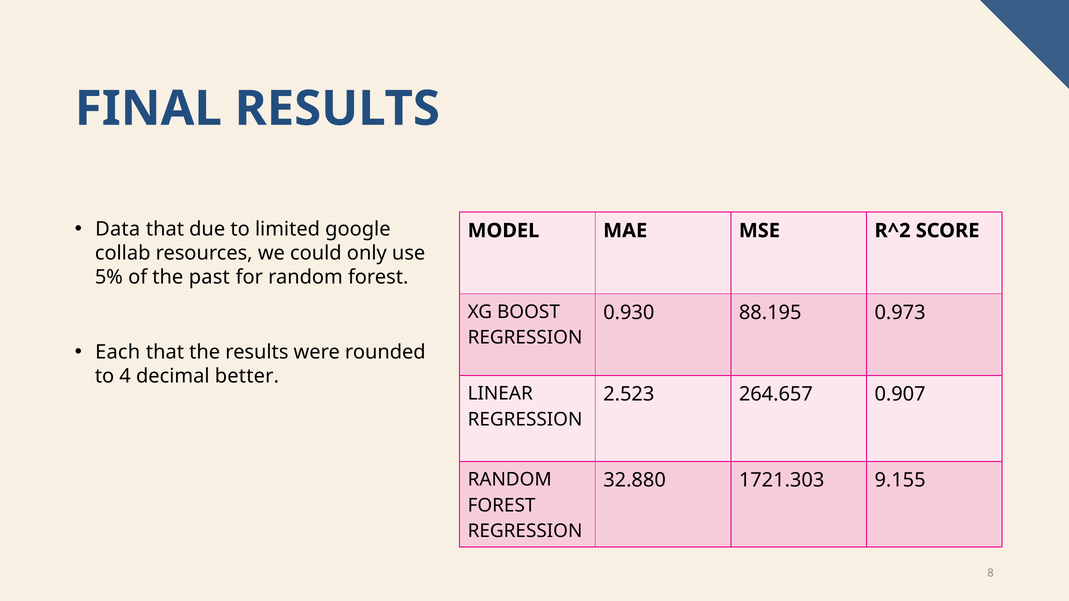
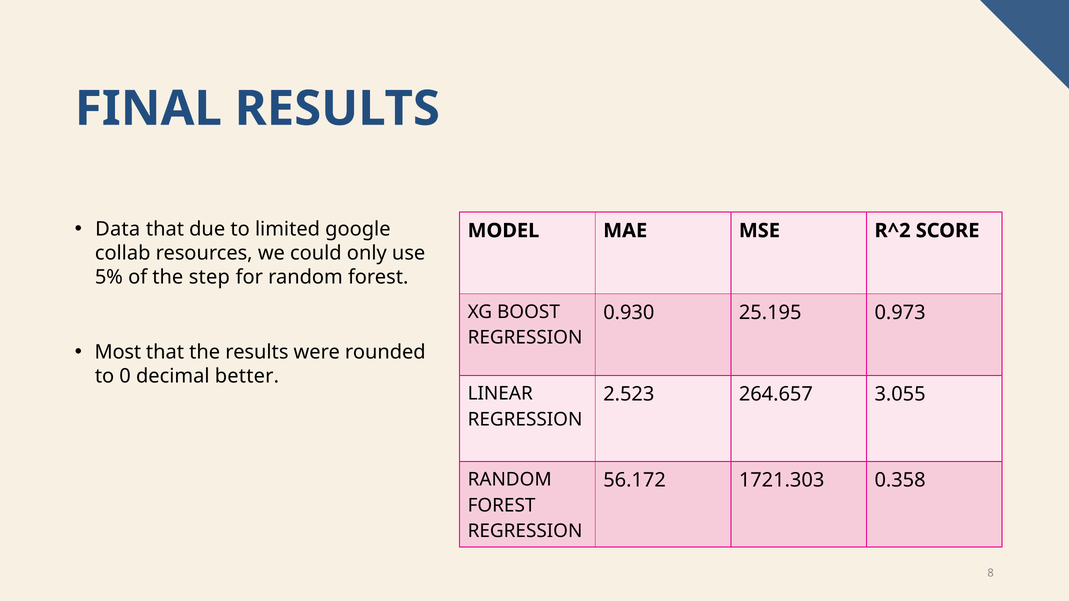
past: past -> step
88.195: 88.195 -> 25.195
Each: Each -> Most
4: 4 -> 0
0.907: 0.907 -> 3.055
32.880: 32.880 -> 56.172
9.155: 9.155 -> 0.358
